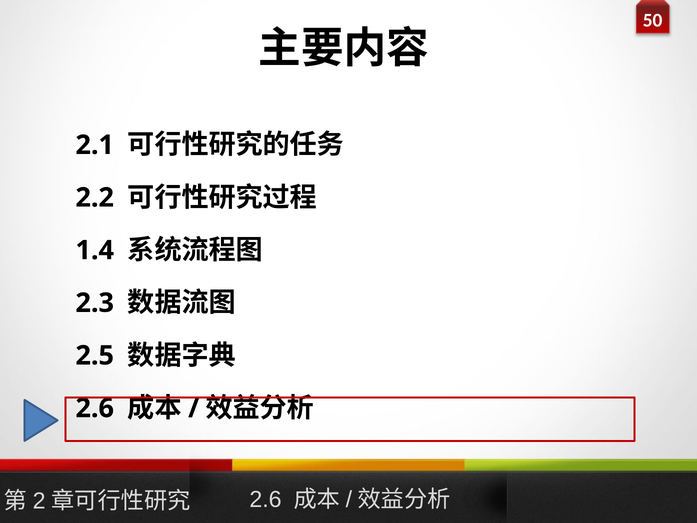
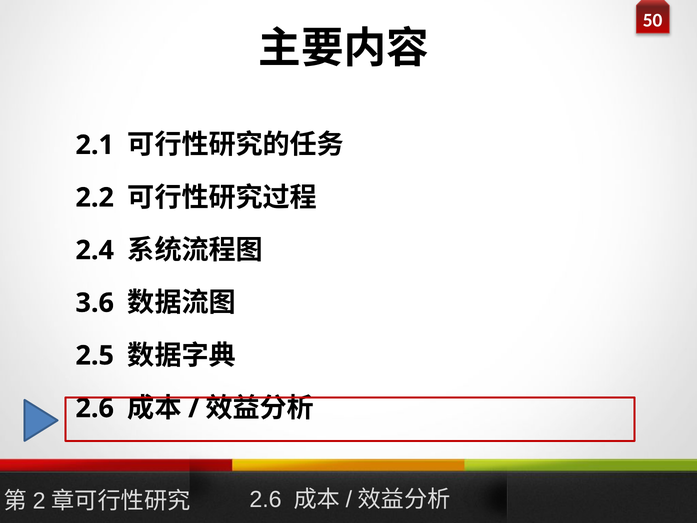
1.4: 1.4 -> 2.4
2.3: 2.3 -> 3.6
